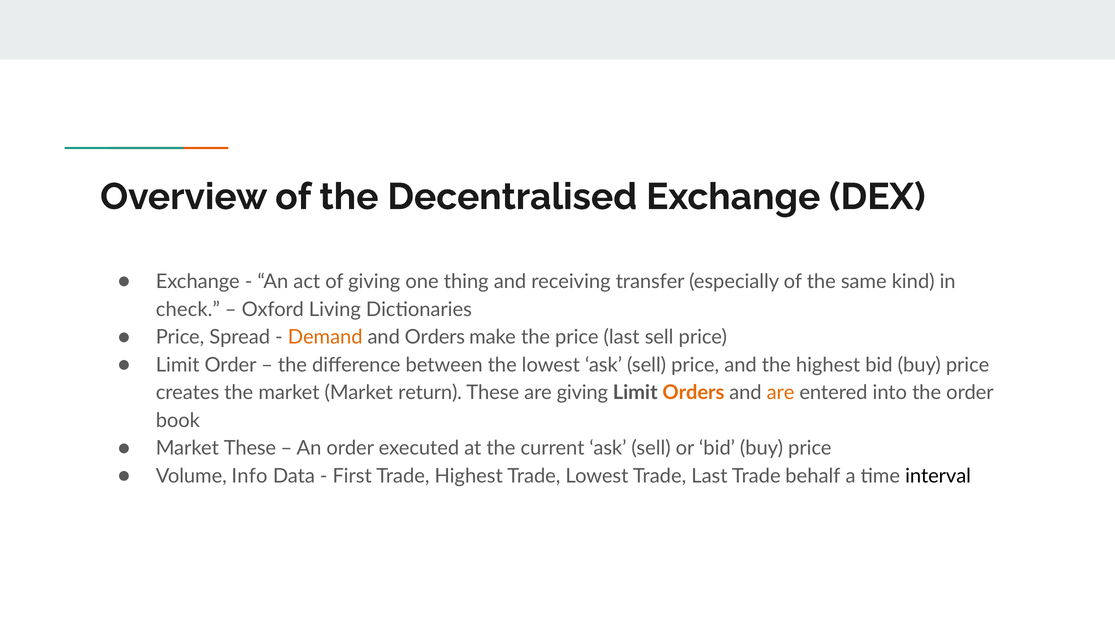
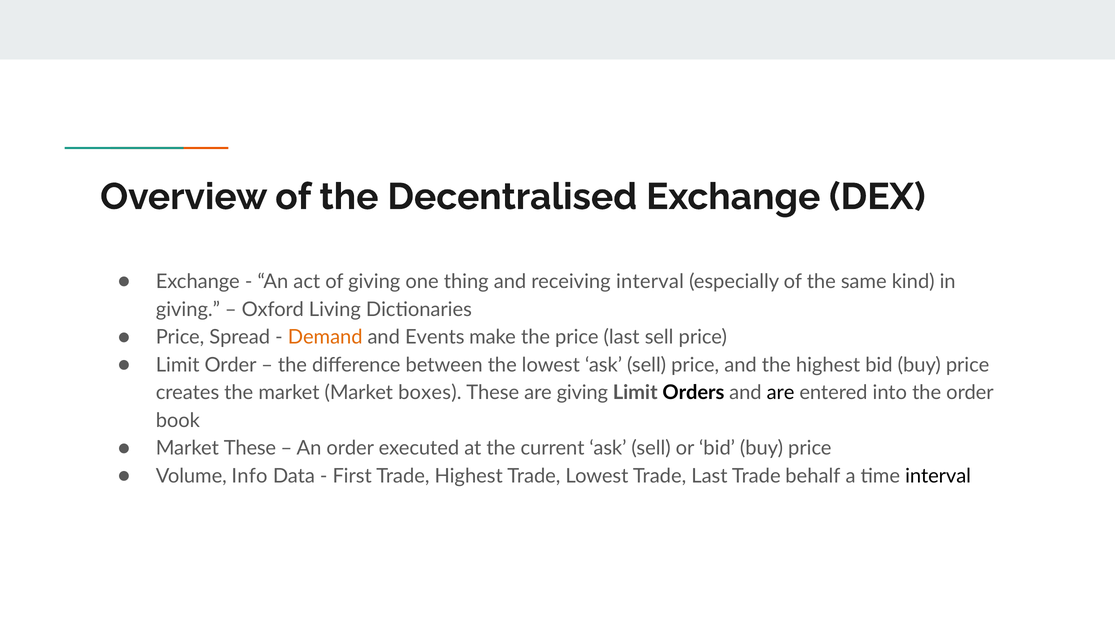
receiving transfer: transfer -> interval
check at (188, 310): check -> giving
and Orders: Orders -> Events
return: return -> boxes
Orders at (693, 393) colour: orange -> black
are at (781, 393) colour: orange -> black
